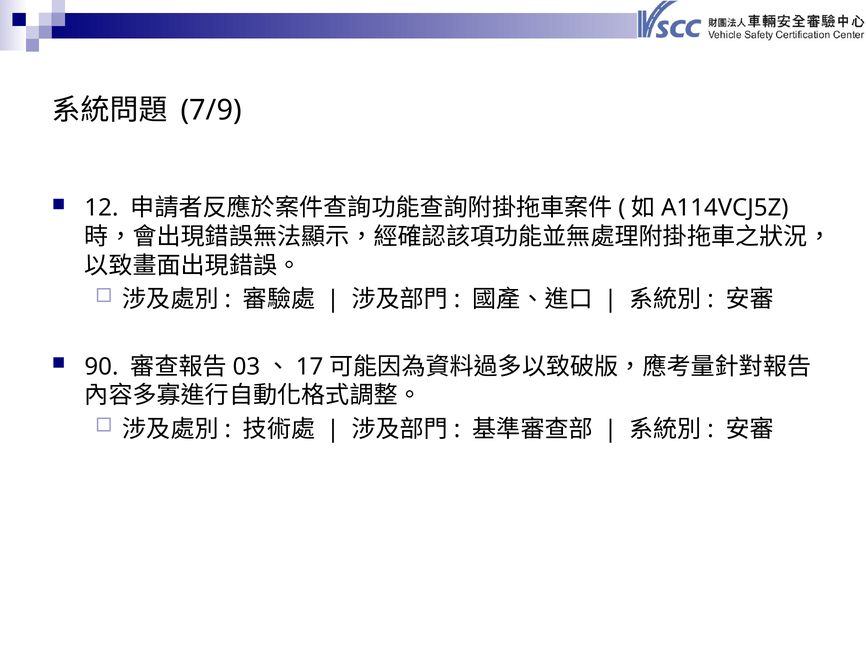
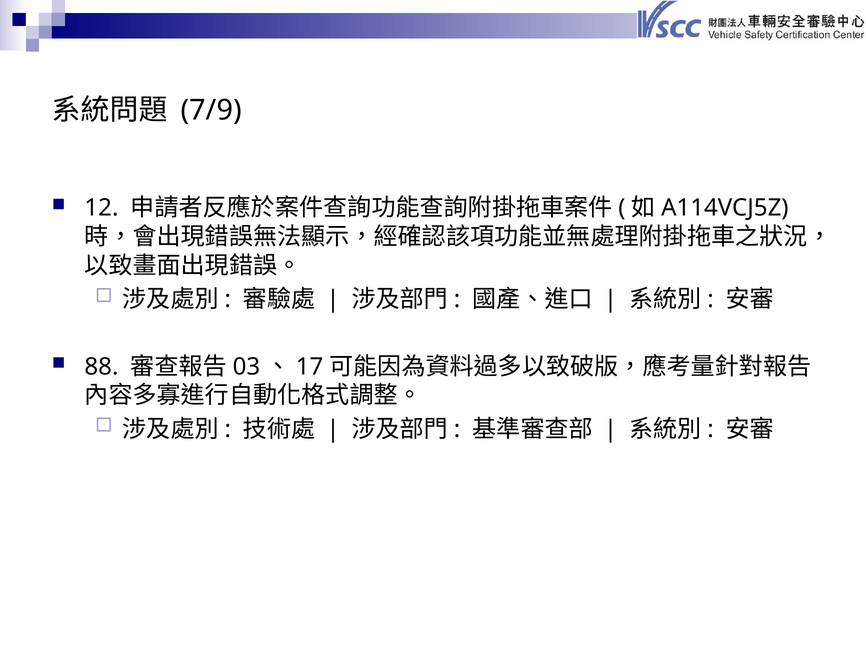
90: 90 -> 88
